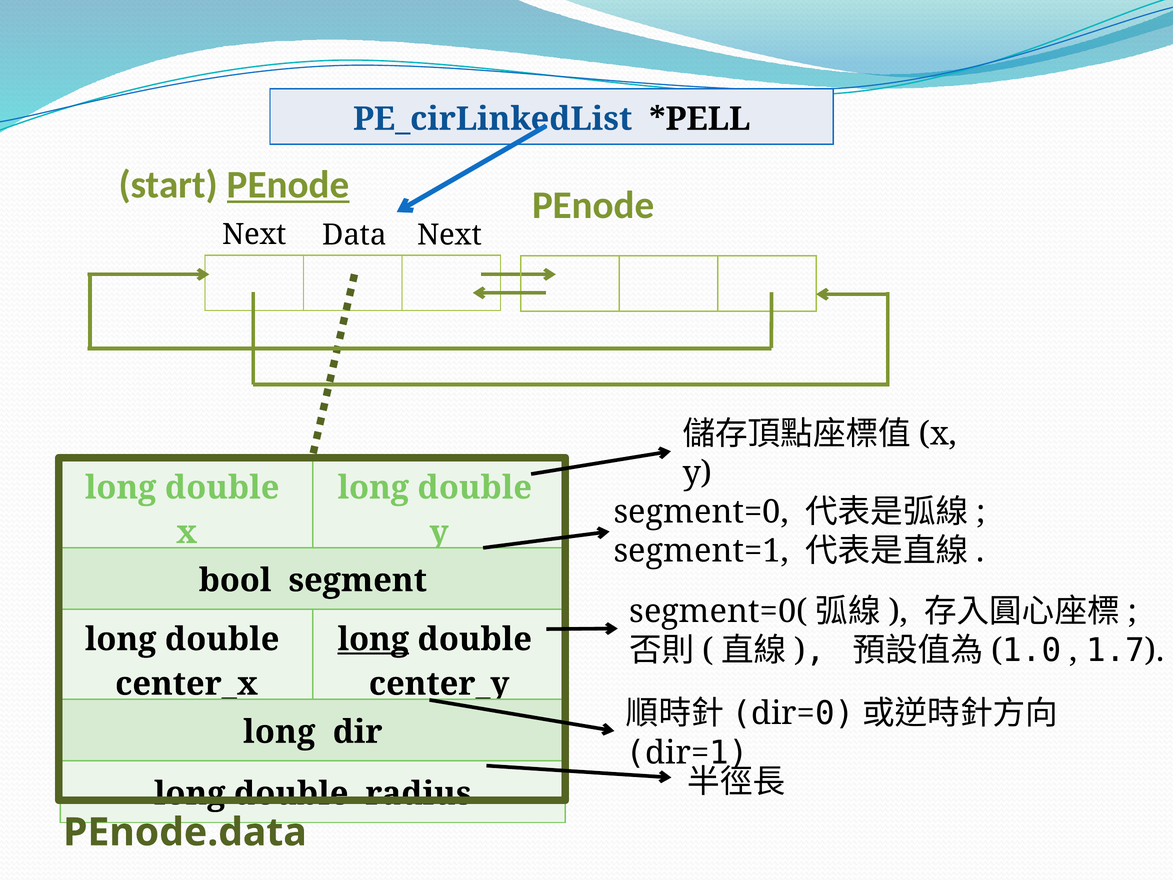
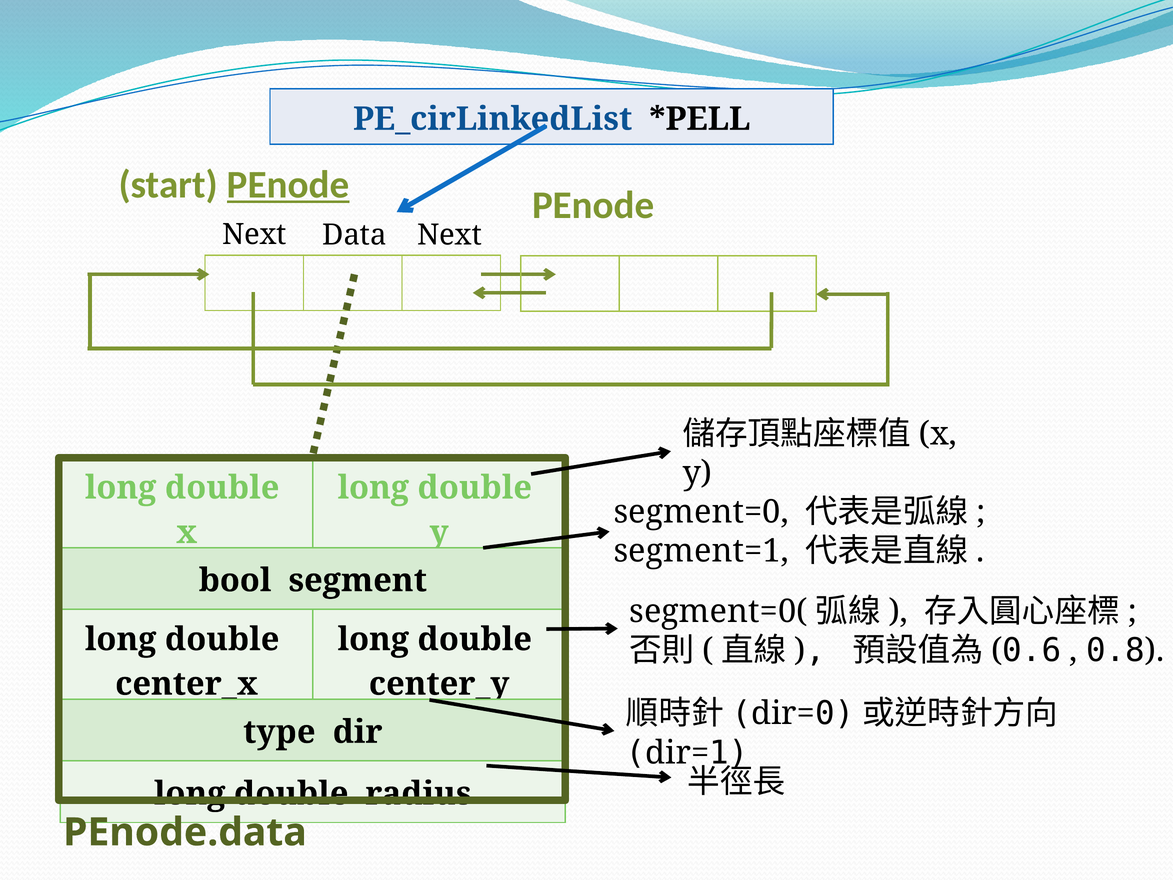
long at (373, 639) underline: present -> none
1.0: 1.0 -> 0.6
1.7: 1.7 -> 0.8
long at (279, 732): long -> type
